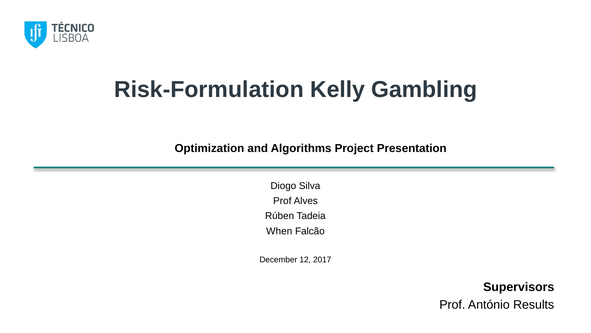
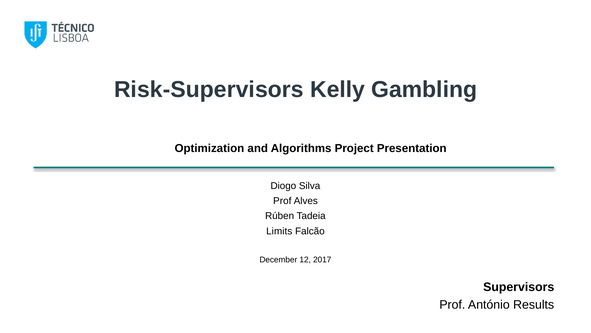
Risk-Formulation: Risk-Formulation -> Risk-Supervisors
When: When -> Limits
